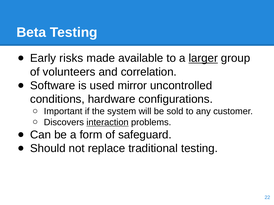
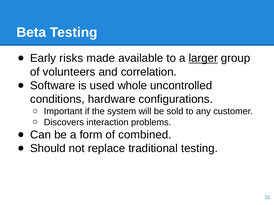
mirror: mirror -> whole
interaction underline: present -> none
safeguard: safeguard -> combined
